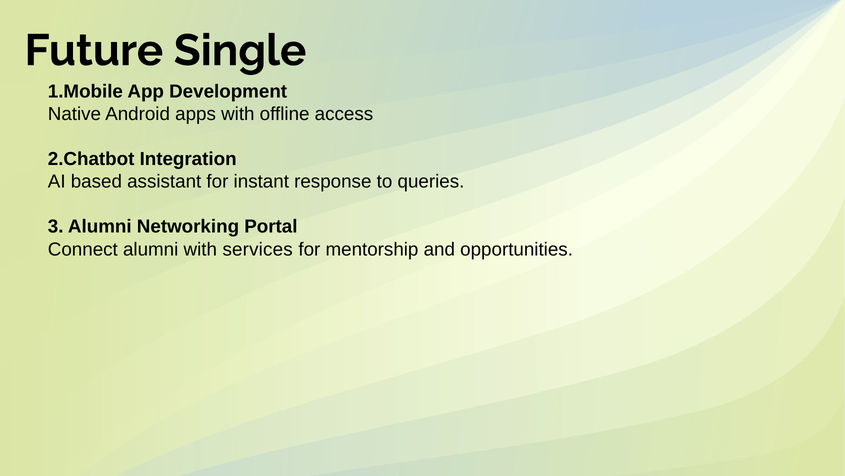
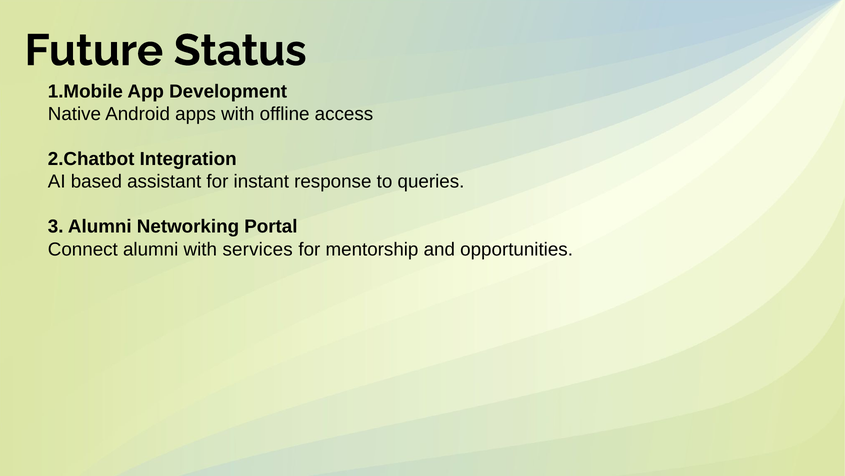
Single: Single -> Status
